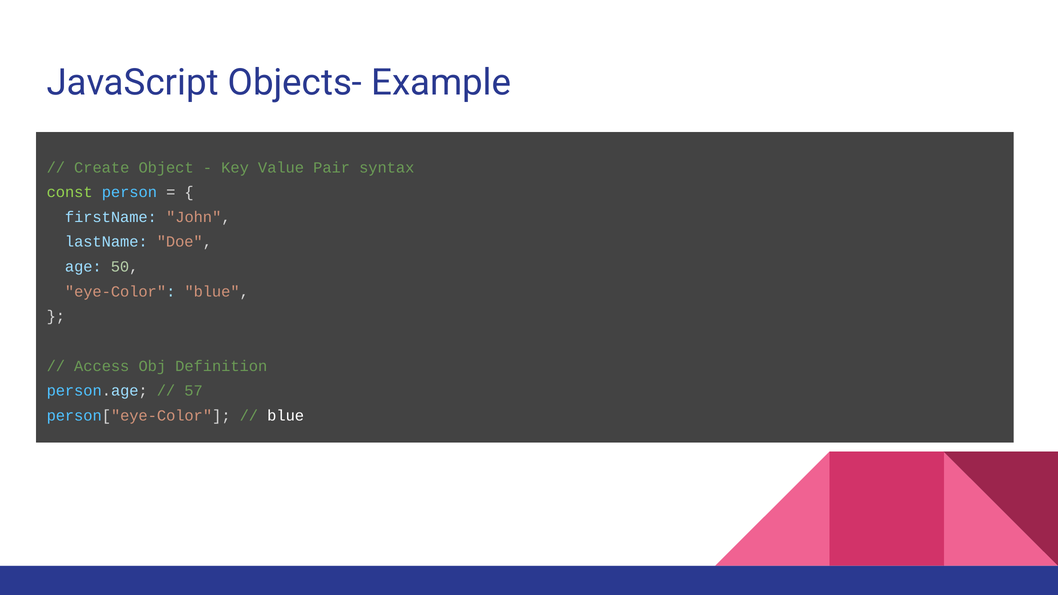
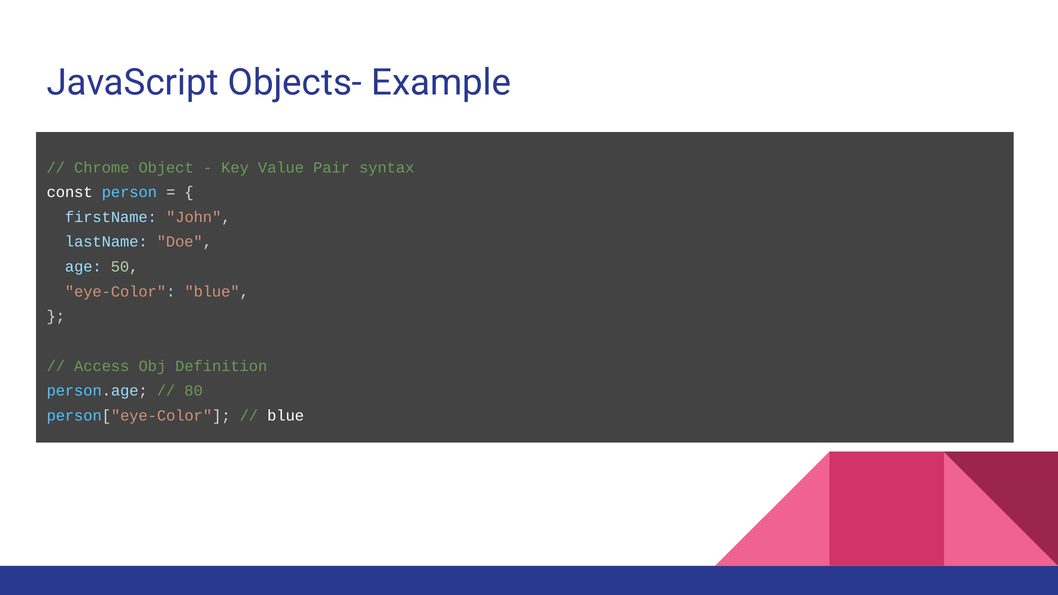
Create: Create -> Chrome
const colour: light green -> white
57: 57 -> 80
